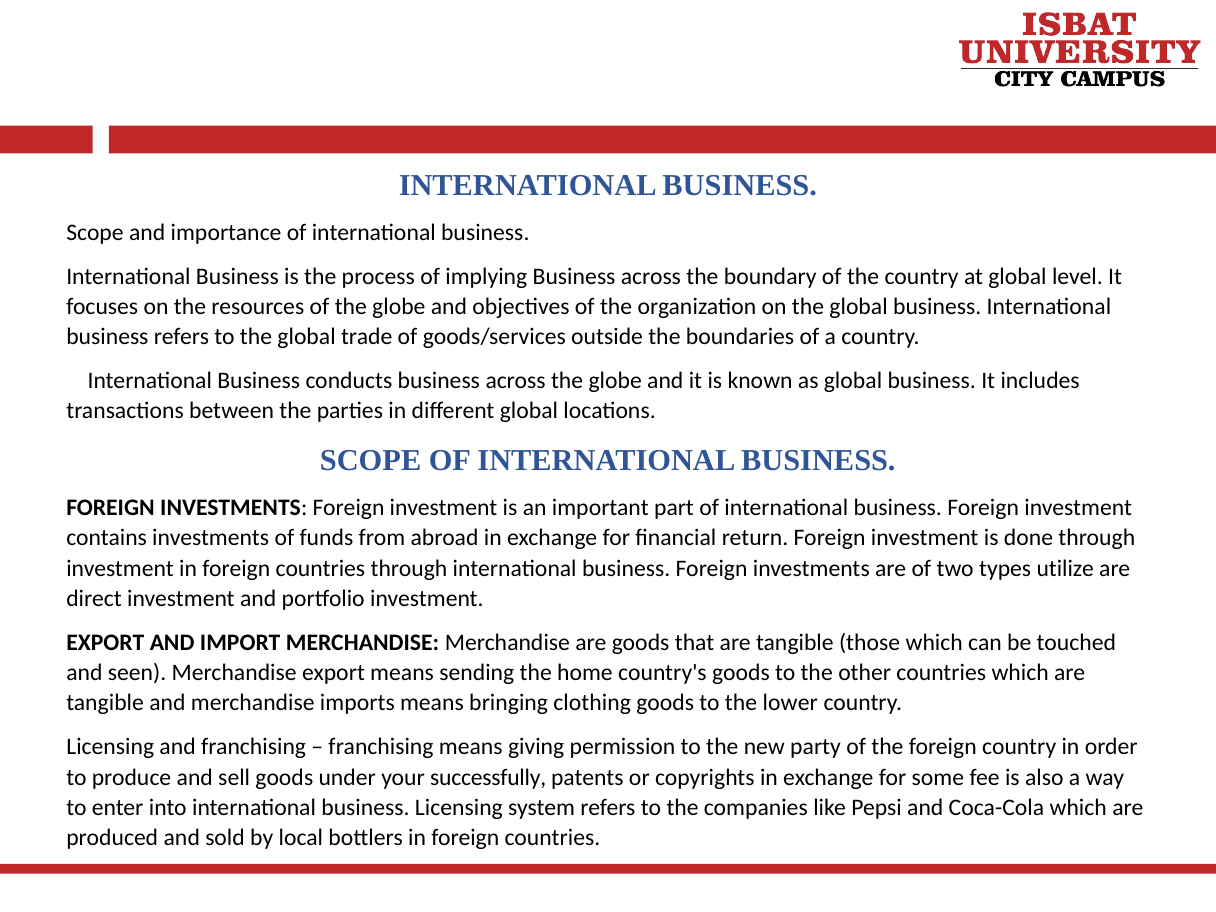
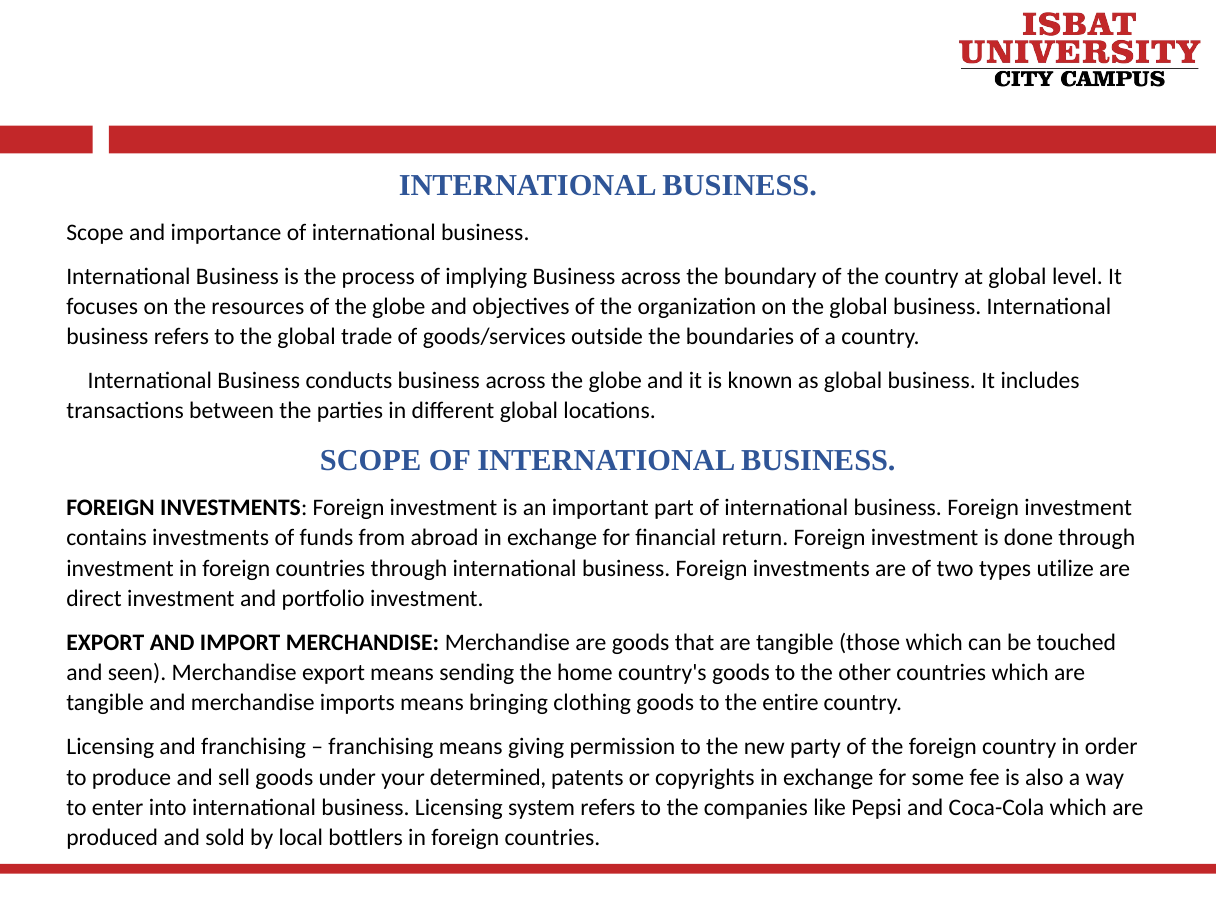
lower: lower -> entire
successfully: successfully -> determined
